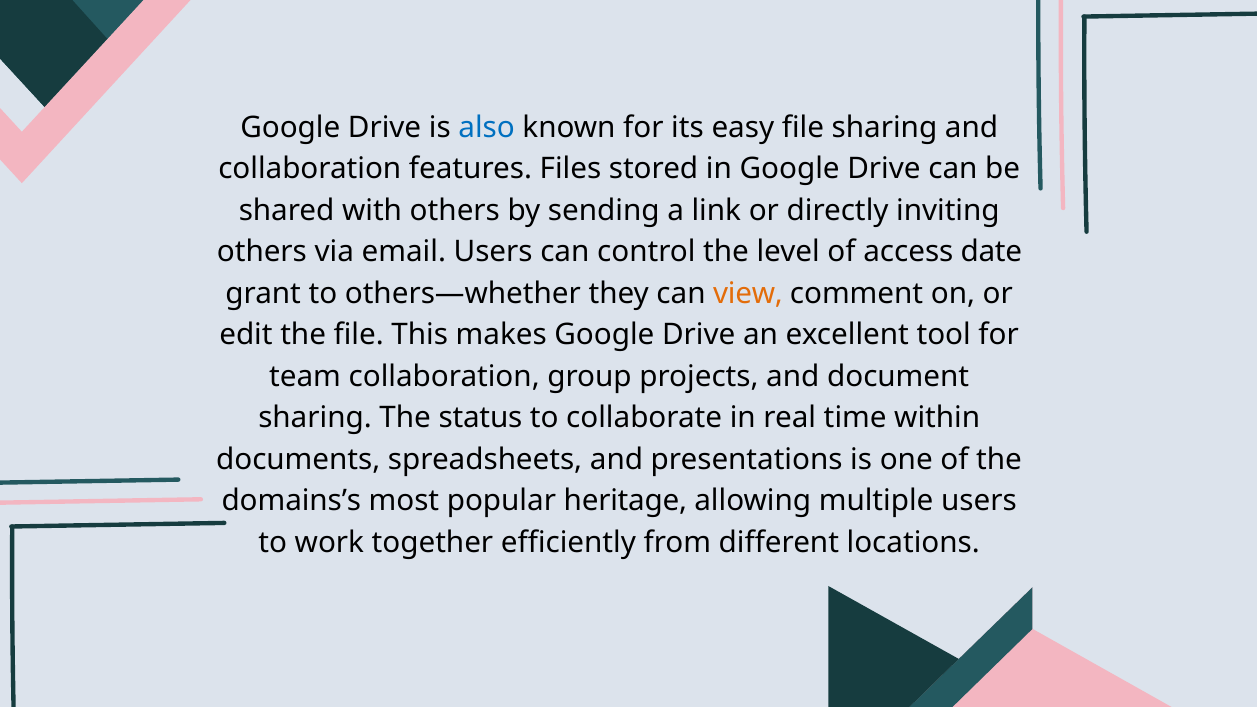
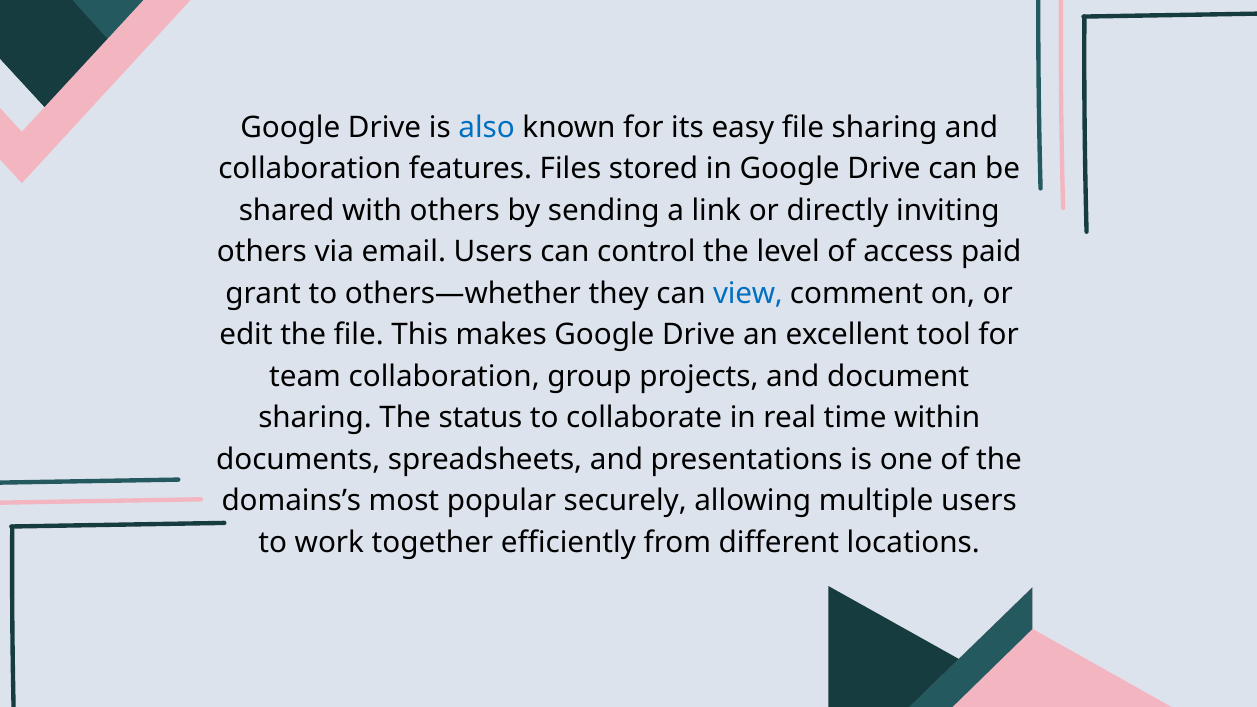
date: date -> paid
view colour: orange -> blue
heritage: heritage -> securely
